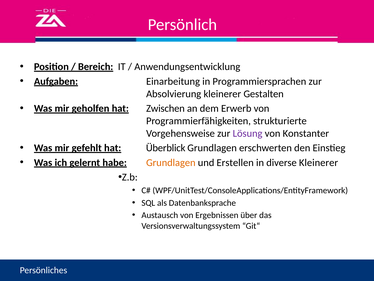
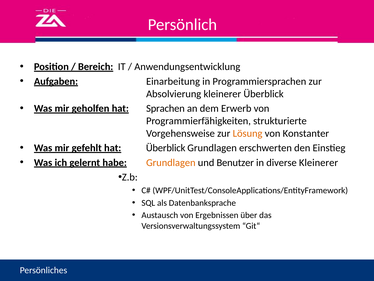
kleinerer Gestalten: Gestalten -> Überblick
Zwischen: Zwischen -> Sprachen
Lösung colour: purple -> orange
Erstellen: Erstellen -> Benutzer
